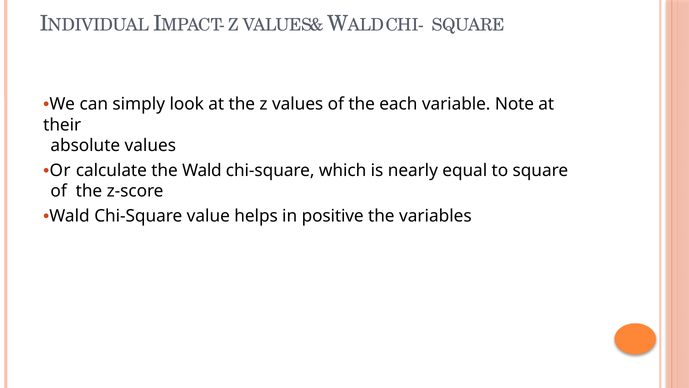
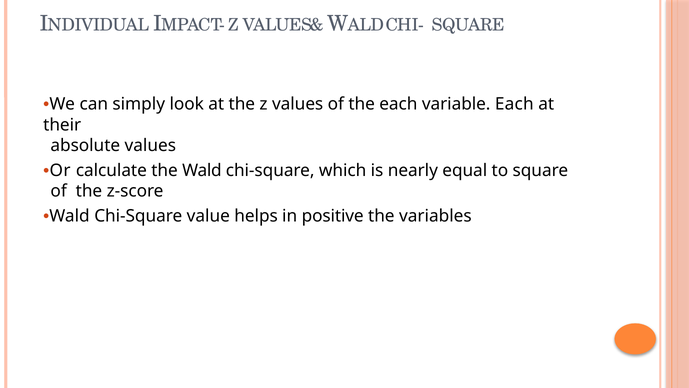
variable Note: Note -> Each
